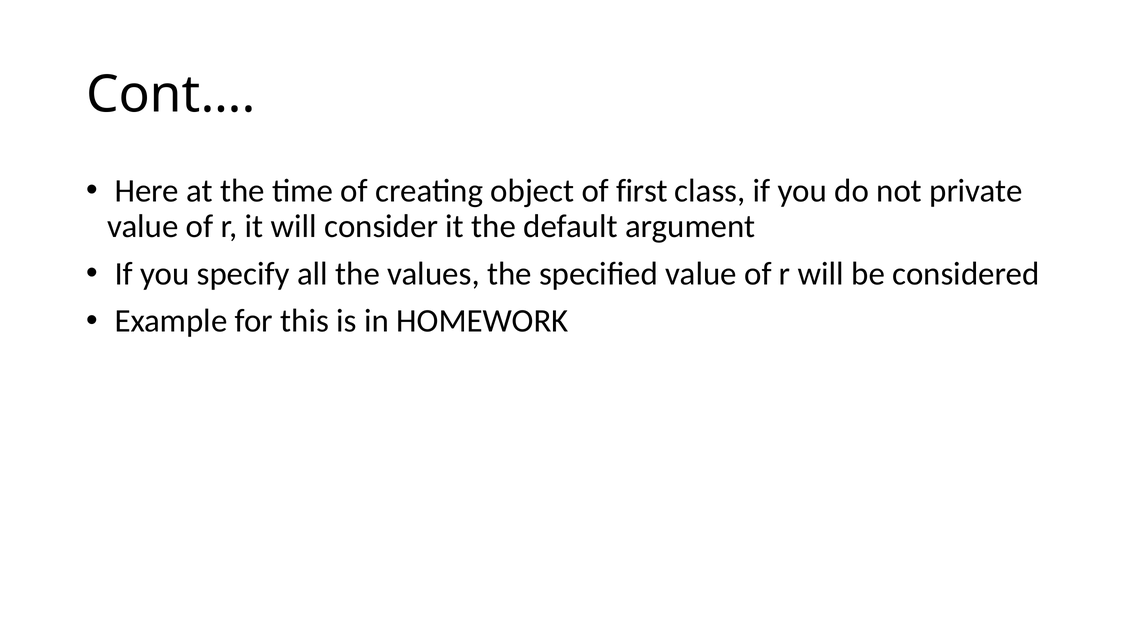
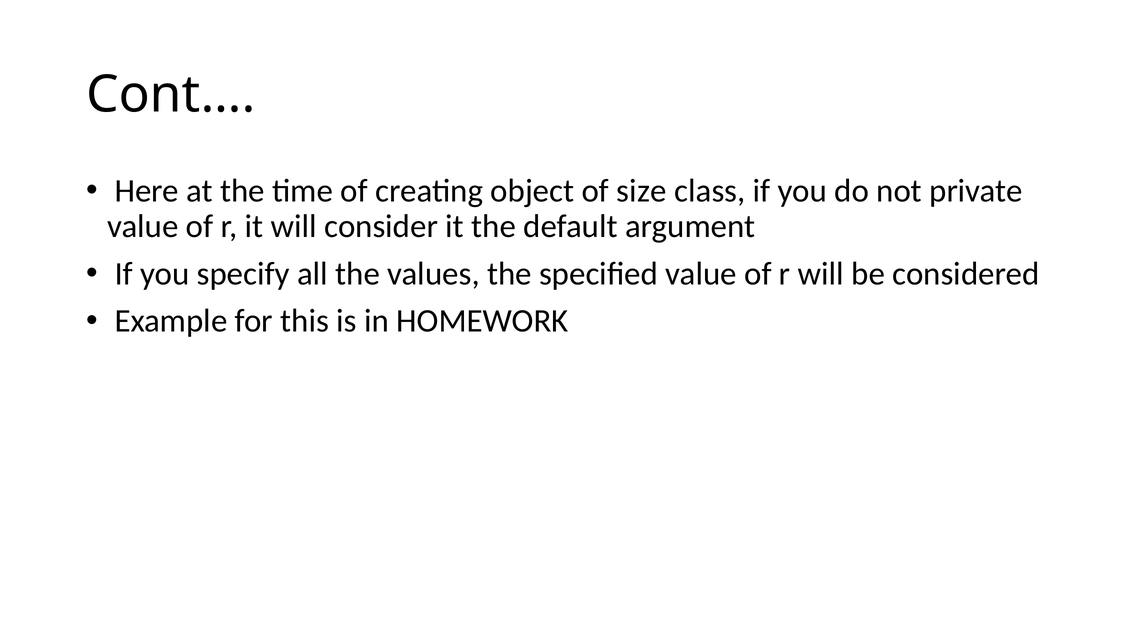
first: first -> size
